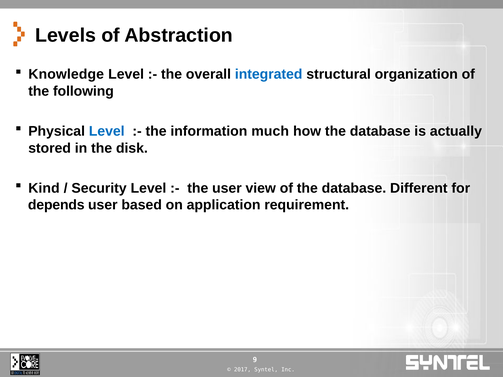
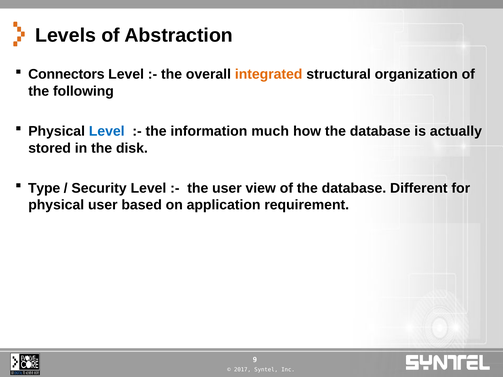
Knowledge: Knowledge -> Connectors
integrated colour: blue -> orange
Kind: Kind -> Type
depends at (56, 205): depends -> physical
